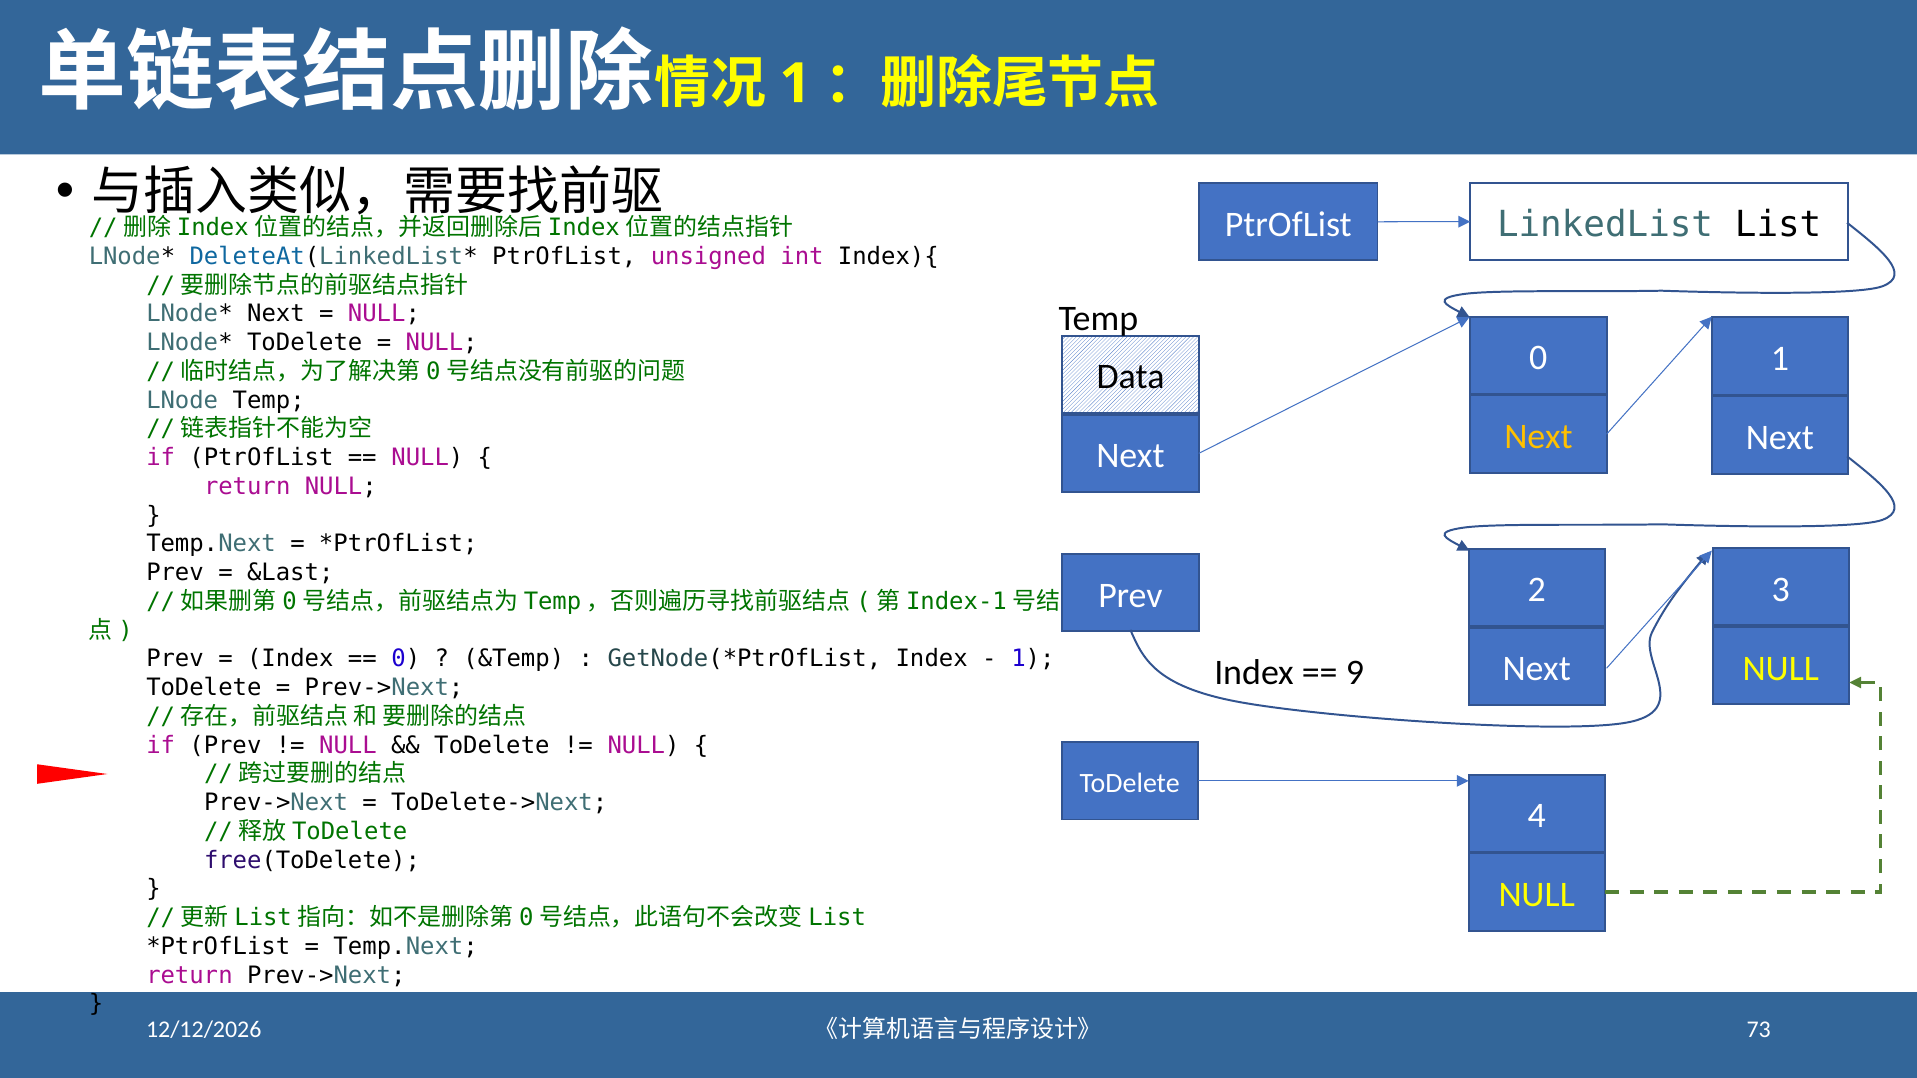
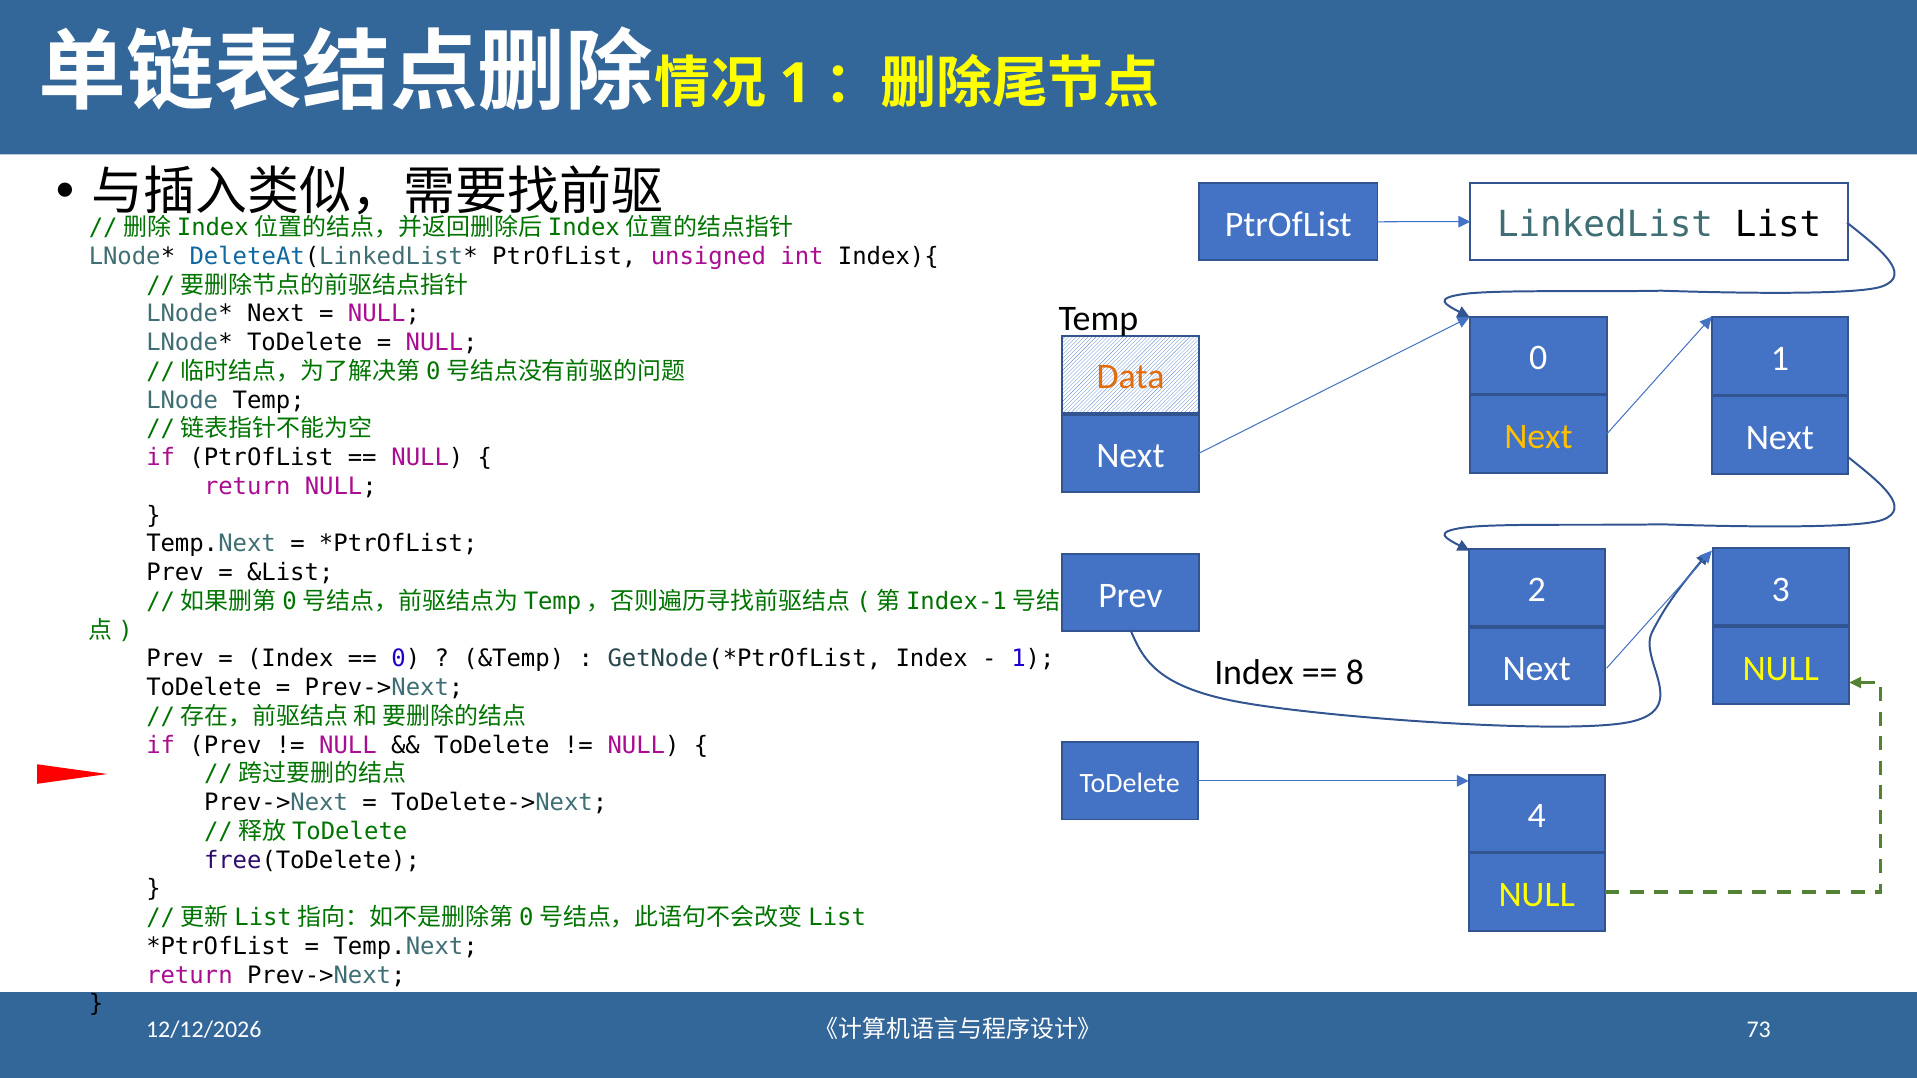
Data colour: black -> orange
&Last: &Last -> &List
9: 9 -> 8
